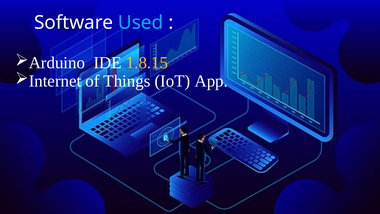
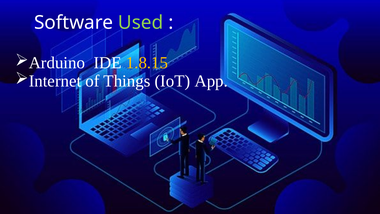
Used colour: light blue -> light green
